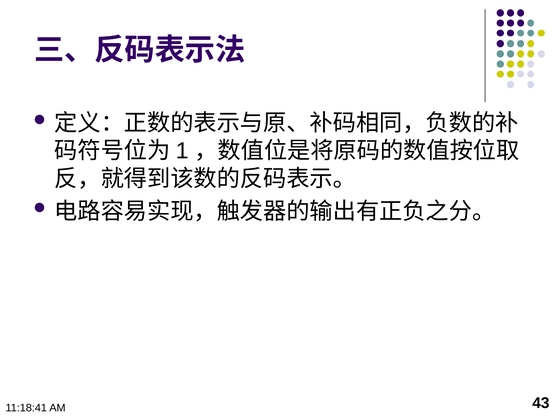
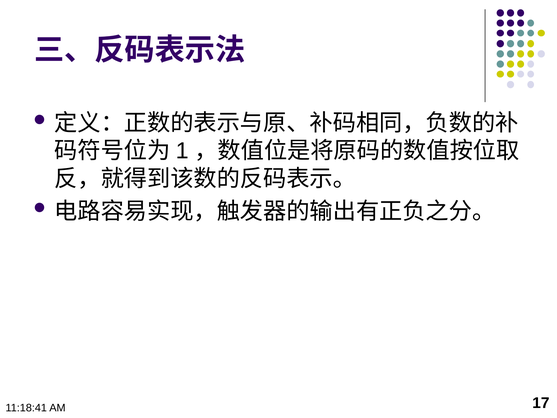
43: 43 -> 17
